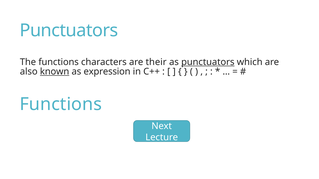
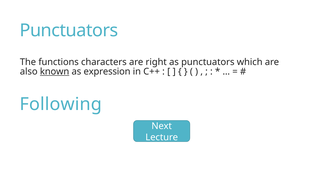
their: their -> right
punctuators at (208, 62) underline: present -> none
Functions at (61, 105): Functions -> Following
